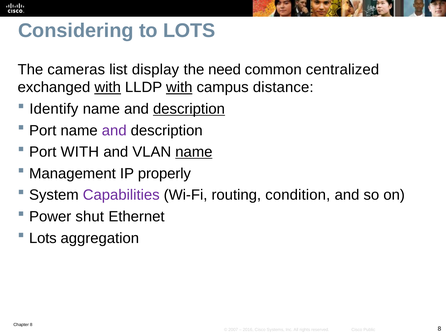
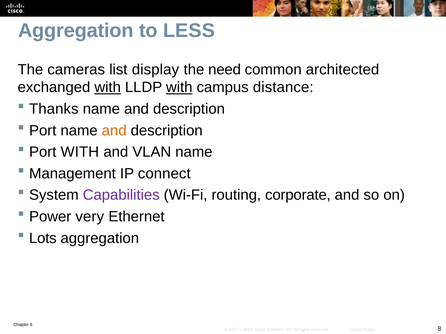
Considering at (76, 31): Considering -> Aggregation
to LOTS: LOTS -> LESS
centralized: centralized -> architected
Identify: Identify -> Thanks
description at (189, 109) underline: present -> none
and at (114, 131) colour: purple -> orange
name at (194, 152) underline: present -> none
properly: properly -> connect
condition: condition -> corporate
shut: shut -> very
